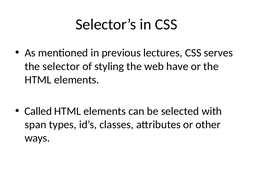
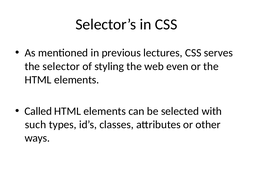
have: have -> even
span: span -> such
